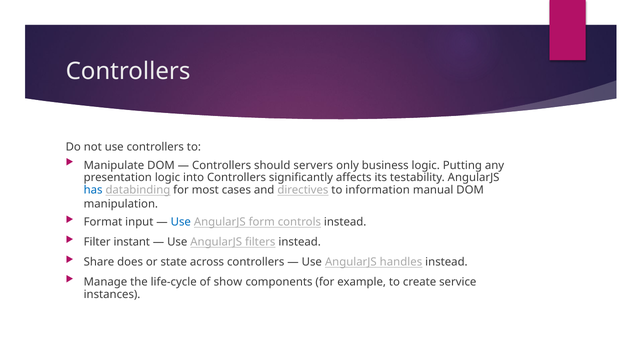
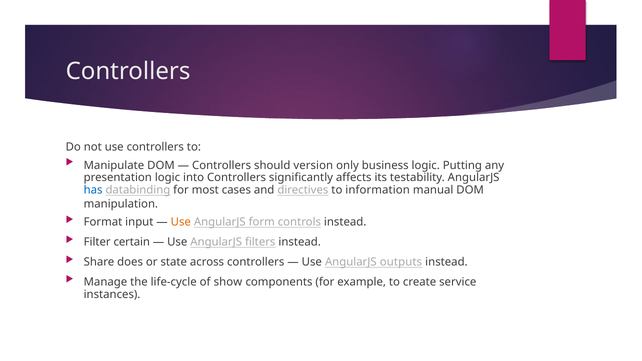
servers: servers -> version
Use at (181, 222) colour: blue -> orange
instant: instant -> certain
handles: handles -> outputs
